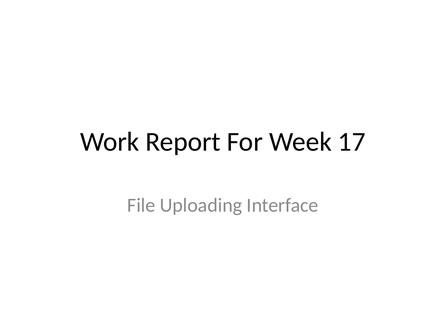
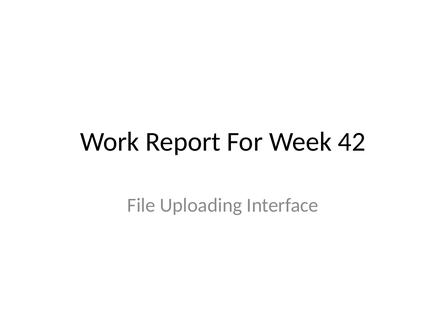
17: 17 -> 42
